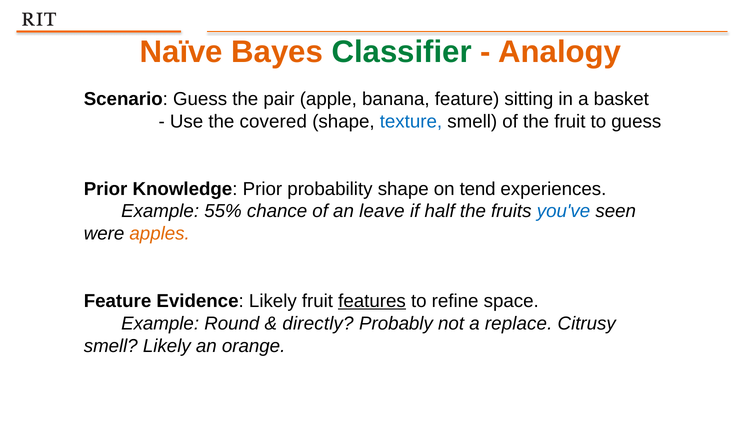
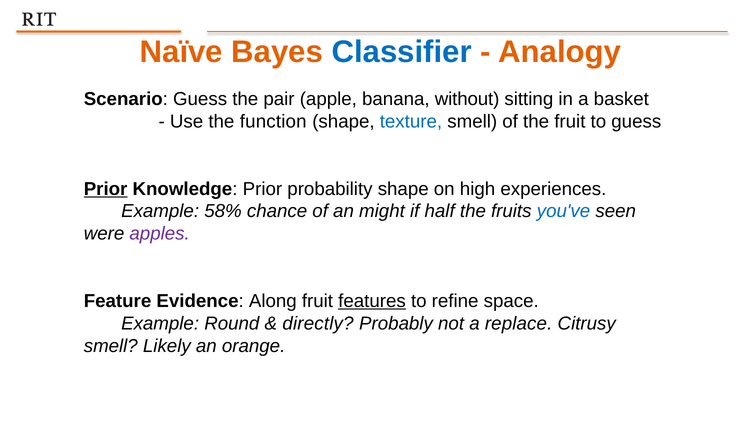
Classifier colour: green -> blue
banana feature: feature -> without
covered: covered -> function
Prior at (106, 189) underline: none -> present
tend: tend -> high
55%: 55% -> 58%
leave: leave -> might
apples colour: orange -> purple
Evidence Likely: Likely -> Along
